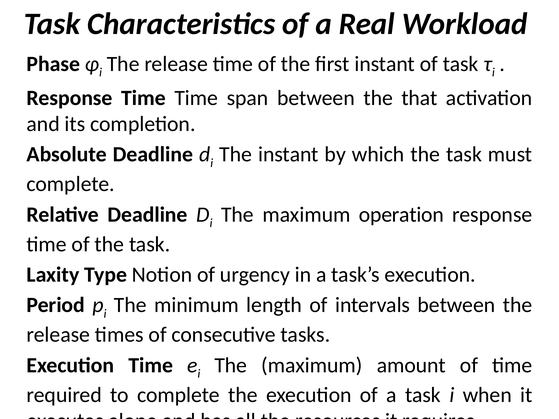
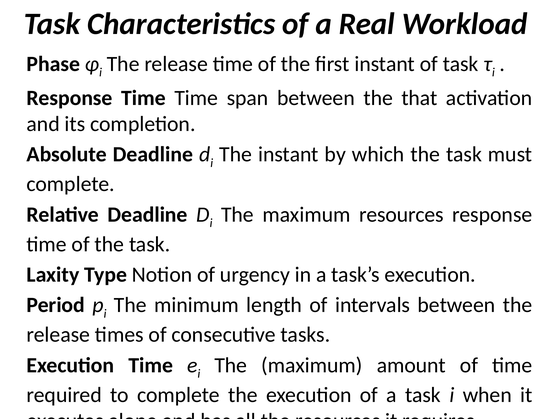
maximum operation: operation -> resources
